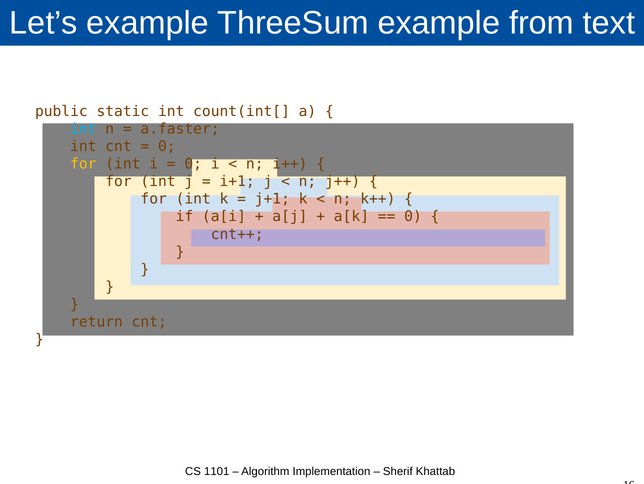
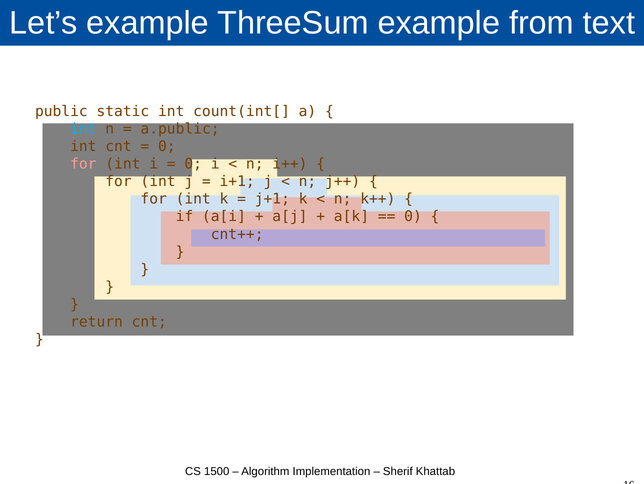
a.faster: a.faster -> a.public
for at (83, 164) colour: yellow -> pink
1101: 1101 -> 1500
